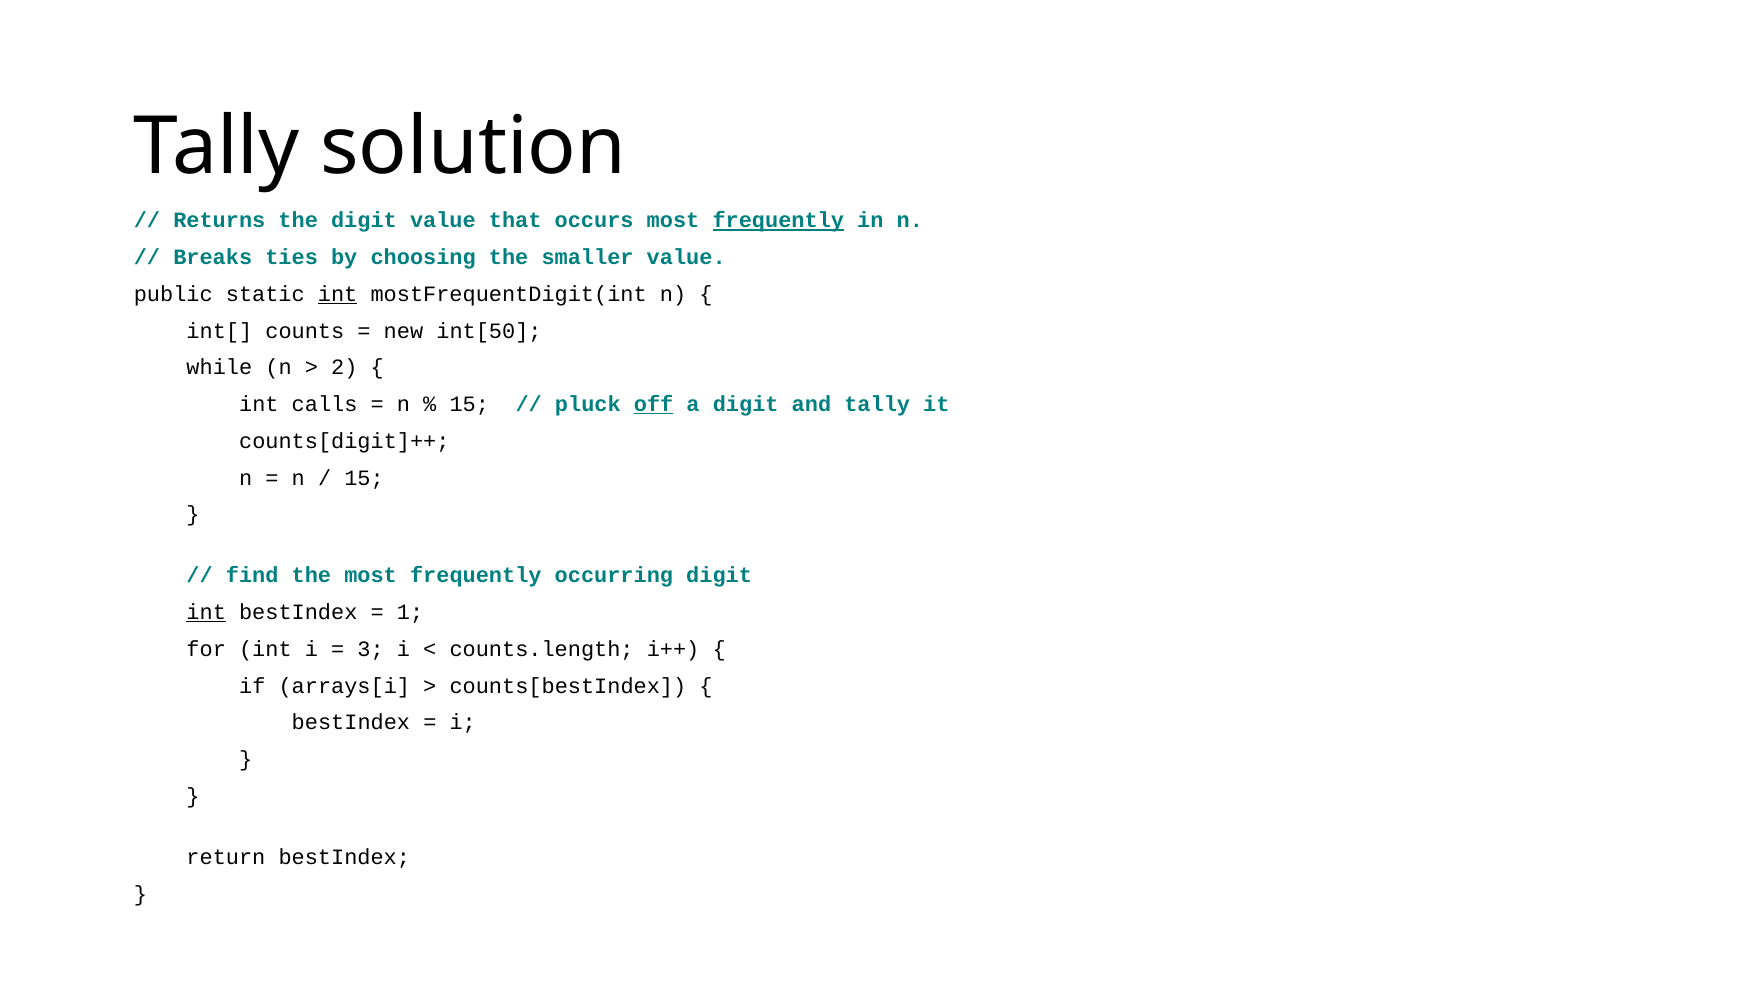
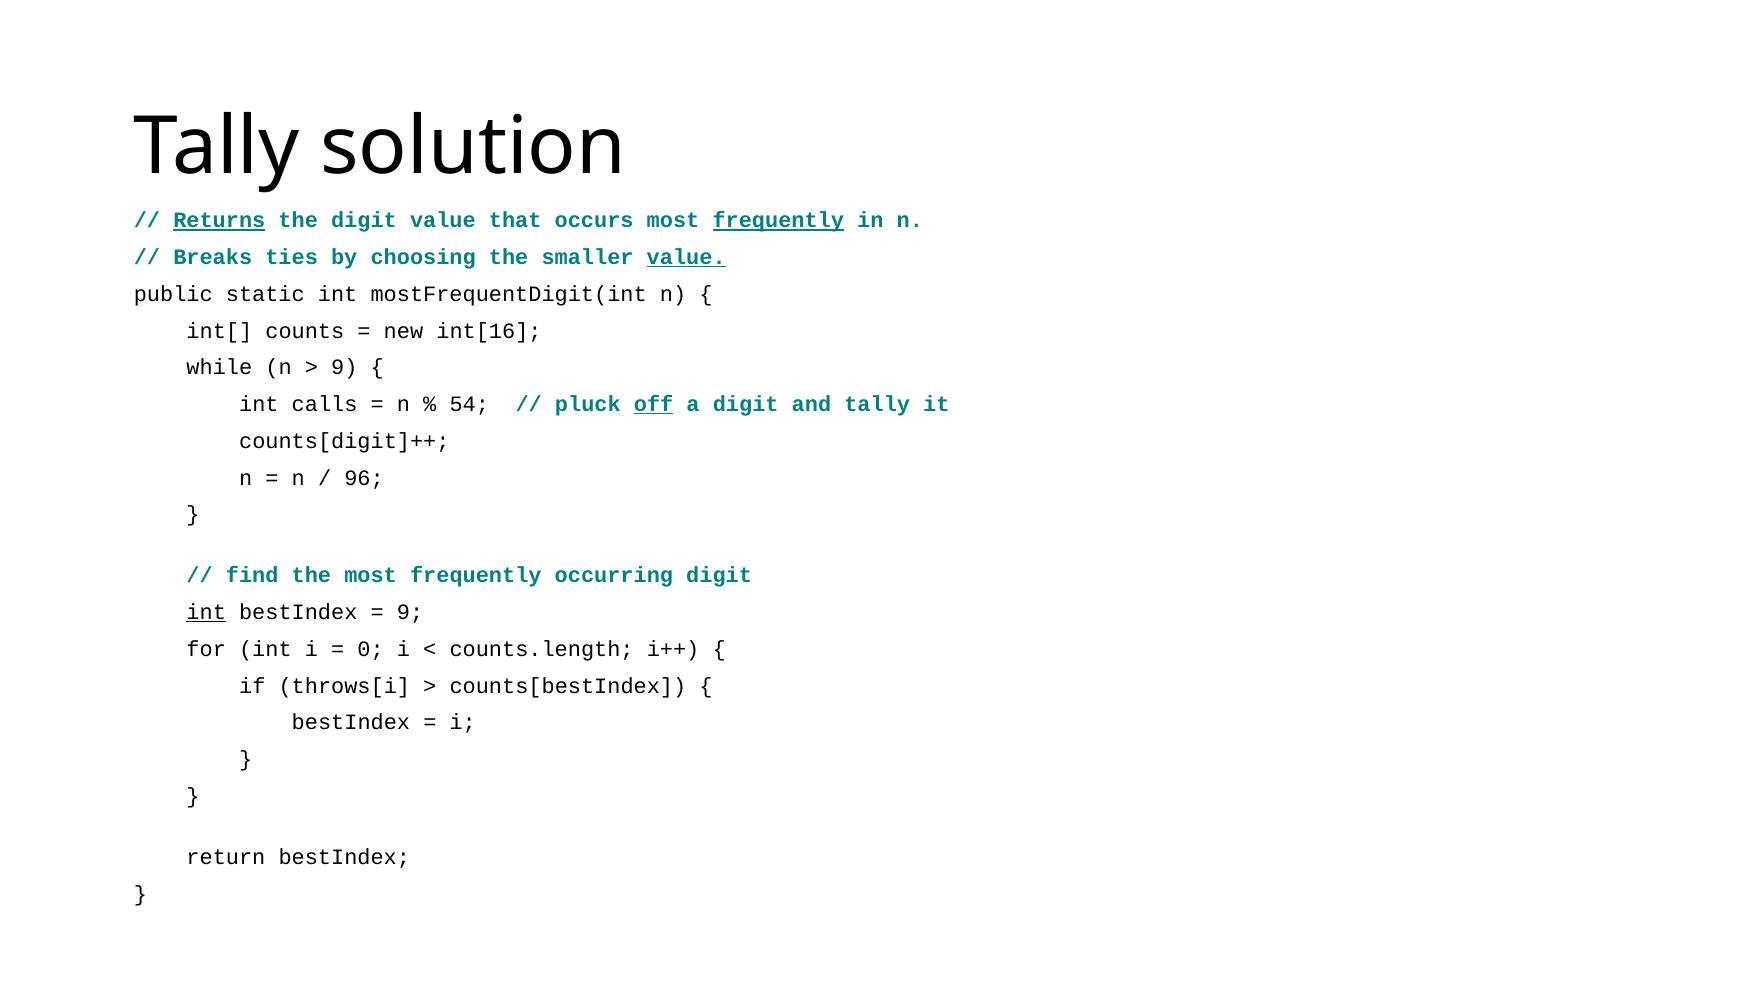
Returns underline: none -> present
value at (686, 257) underline: none -> present
int at (338, 294) underline: present -> none
int[50: int[50 -> int[16
2 at (344, 368): 2 -> 9
15 at (469, 404): 15 -> 54
15 at (364, 478): 15 -> 96
1 at (410, 612): 1 -> 9
3: 3 -> 0
arrays[i: arrays[i -> throws[i
